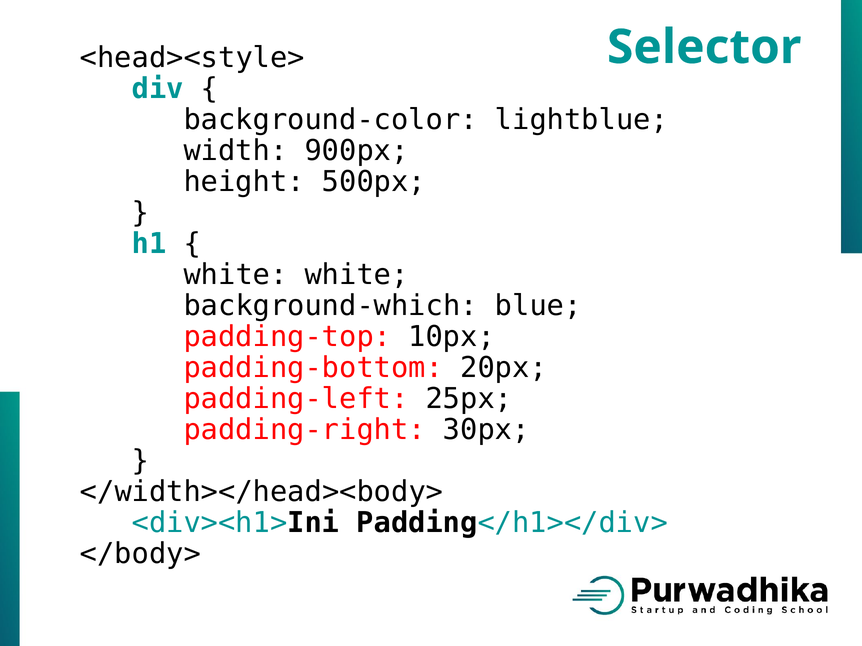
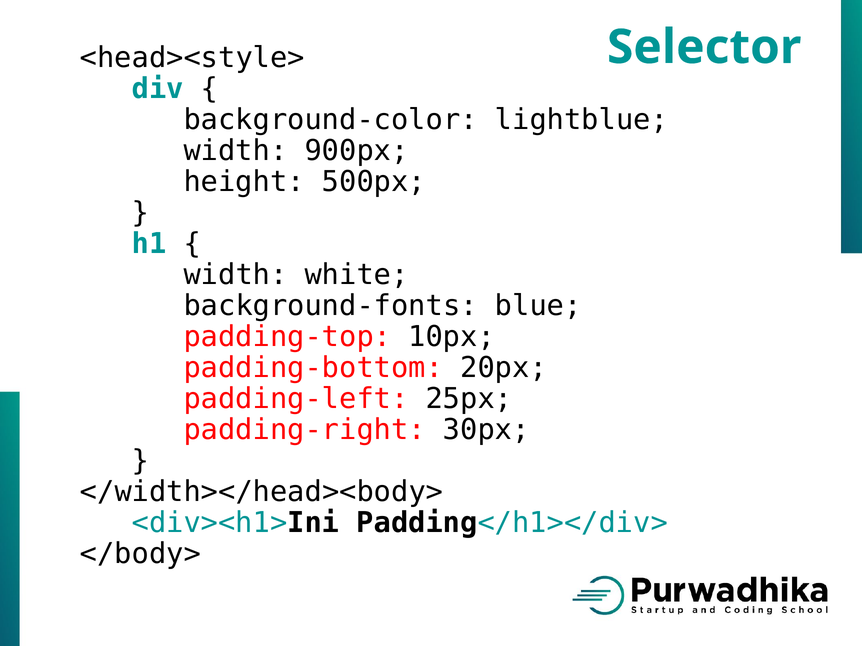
white at (236, 275): white -> width
background-which: background-which -> background-fonts
